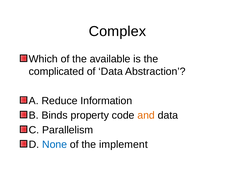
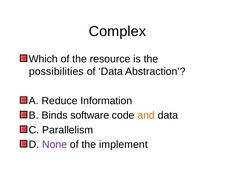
available: available -> resource
complicated: complicated -> possibilities
property: property -> software
None colour: blue -> purple
